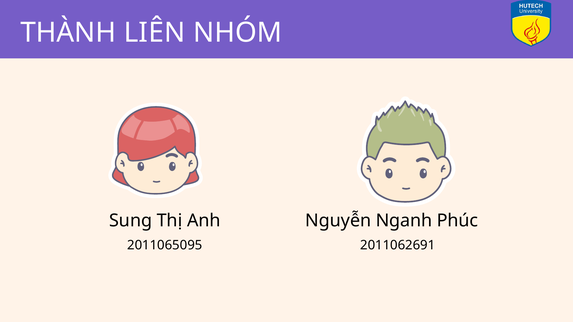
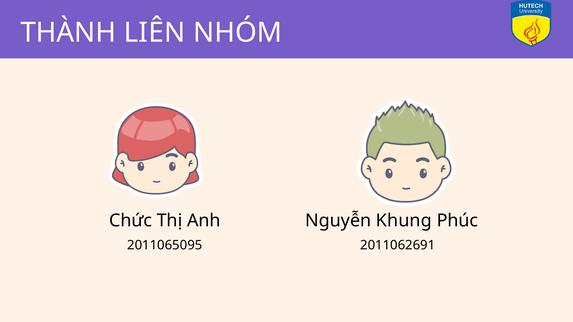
Sung: Sung -> Chức
Nganh: Nganh -> Khung
